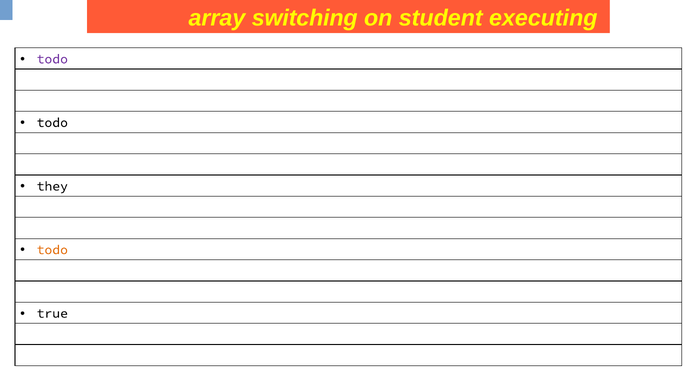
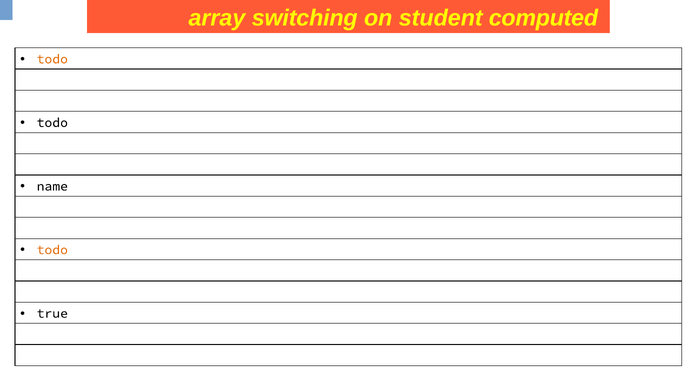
executing: executing -> computed
todo at (52, 59) colour: purple -> orange
they: they -> name
